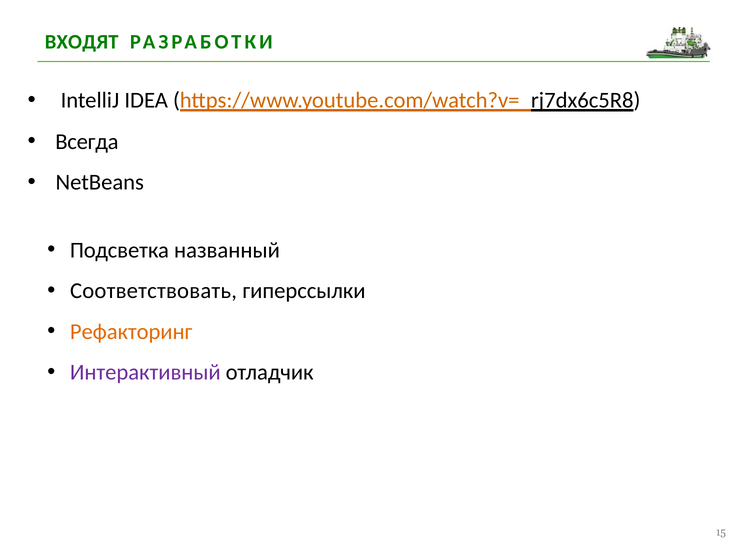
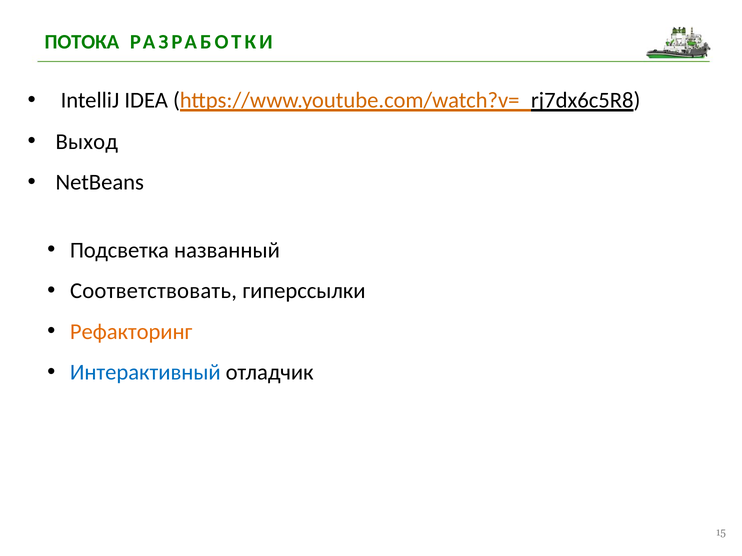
ВХОДЯТ: ВХОДЯТ -> ПОТОКА
Всегда: Всегда -> Выход
Интерактивный colour: purple -> blue
